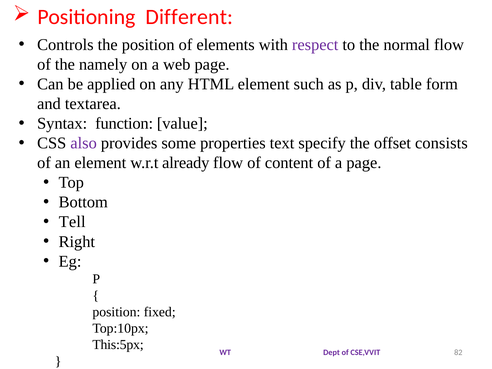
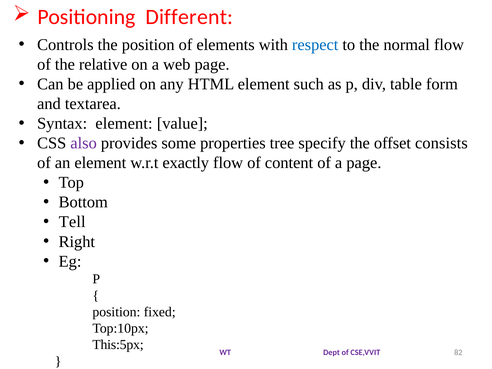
respect colour: purple -> blue
namely: namely -> relative
Syntax function: function -> element
text: text -> tree
already: already -> exactly
